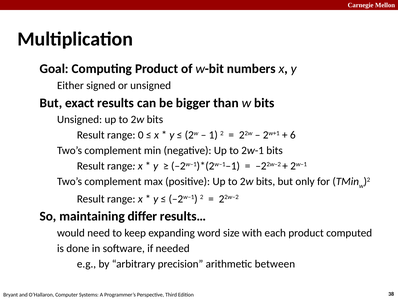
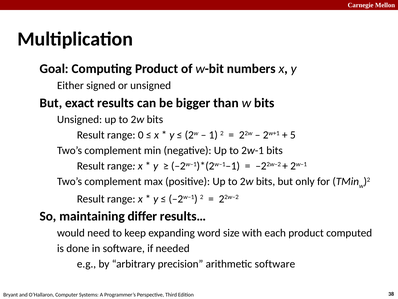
6: 6 -> 5
arithmetic between: between -> software
